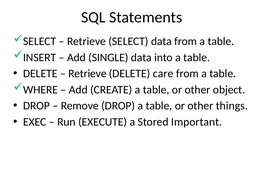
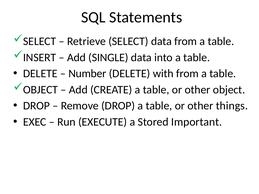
Retrieve at (87, 74): Retrieve -> Number
care: care -> with
WHERE at (41, 90): WHERE -> OBJECT
